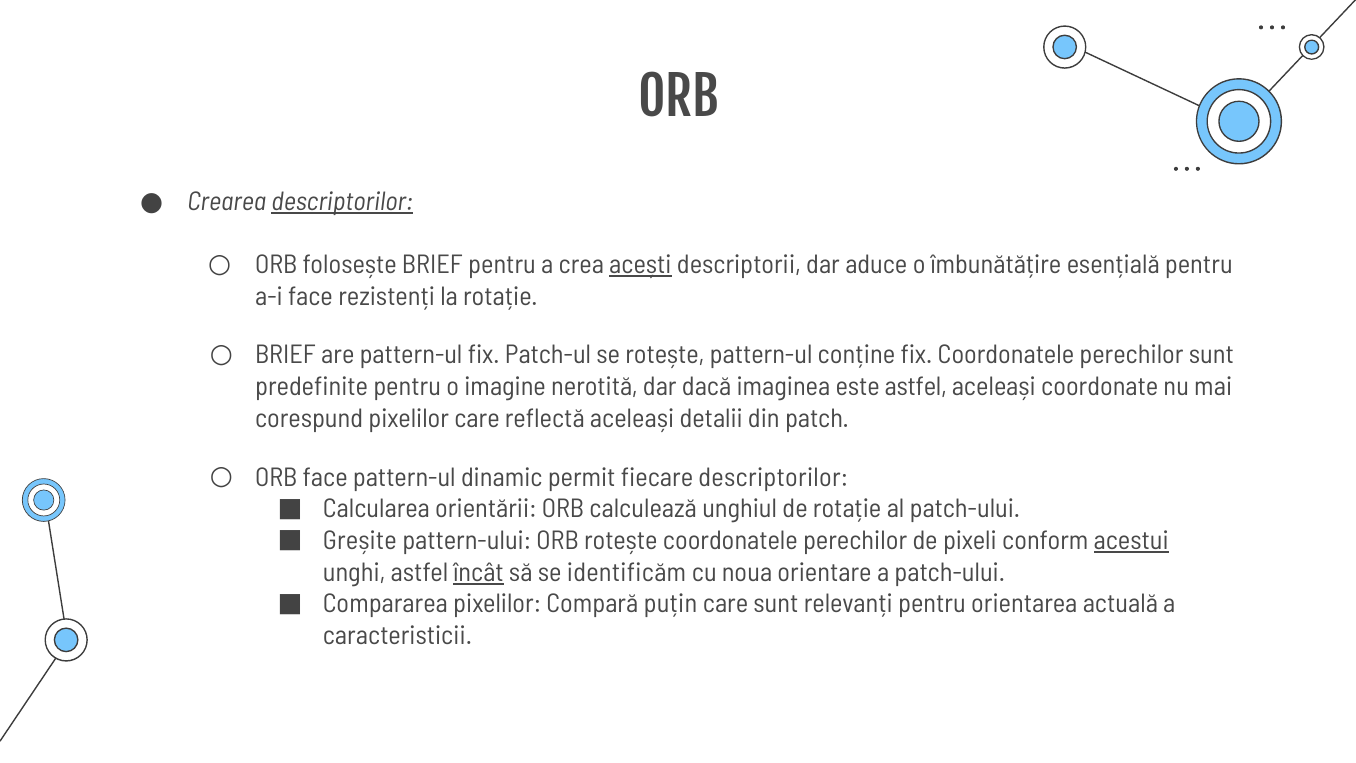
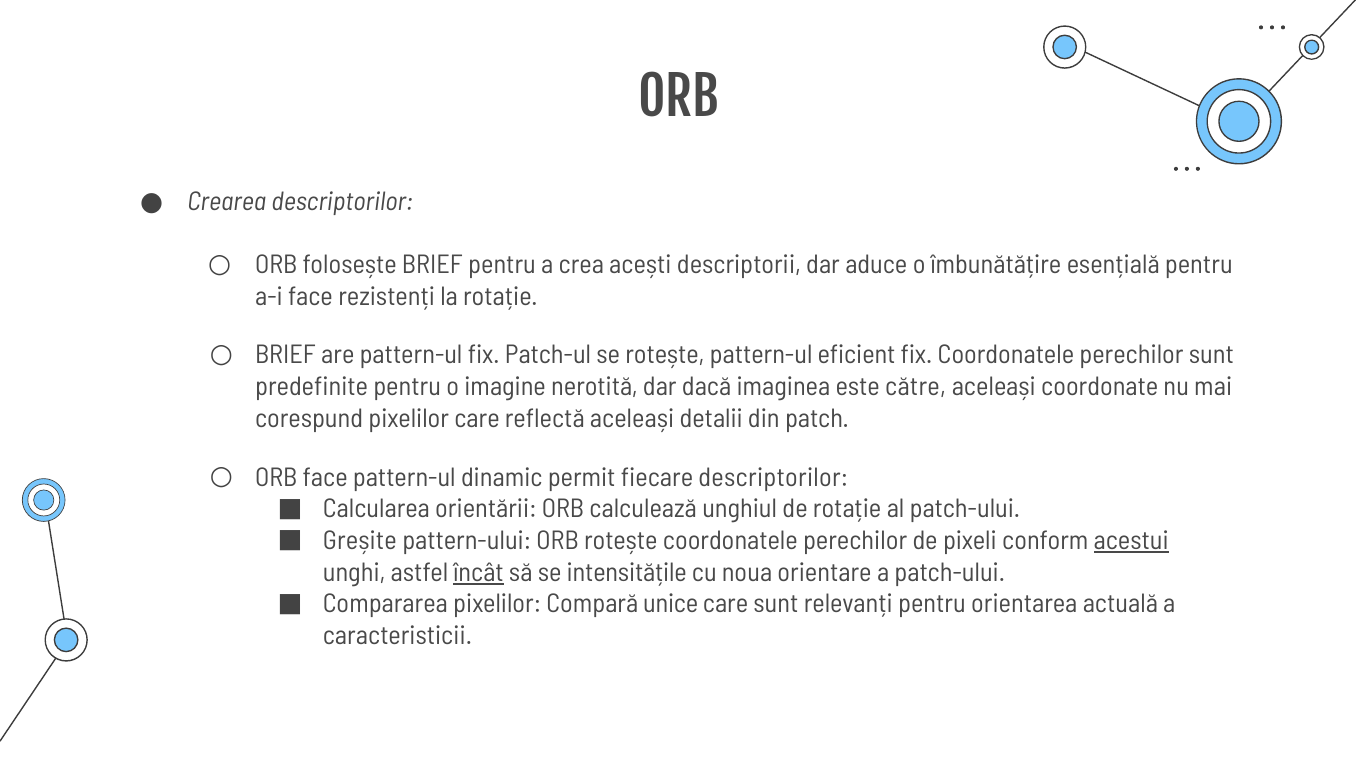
descriptorilor at (342, 201) underline: present -> none
acești underline: present -> none
conține: conține -> eficient
este astfel: astfel -> către
identificăm: identificăm -> intensitățile
puțin: puțin -> unice
